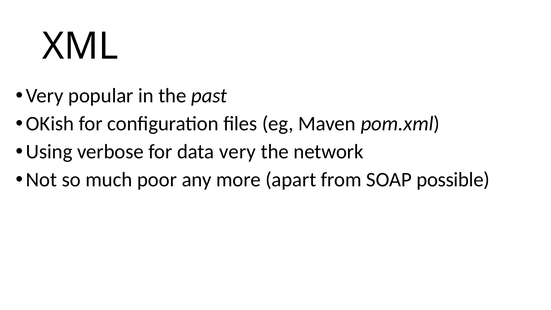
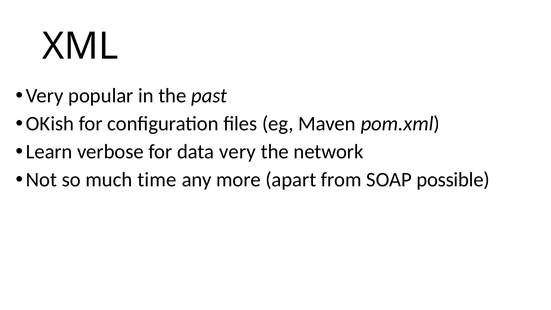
Using: Using -> Learn
poor: poor -> time
